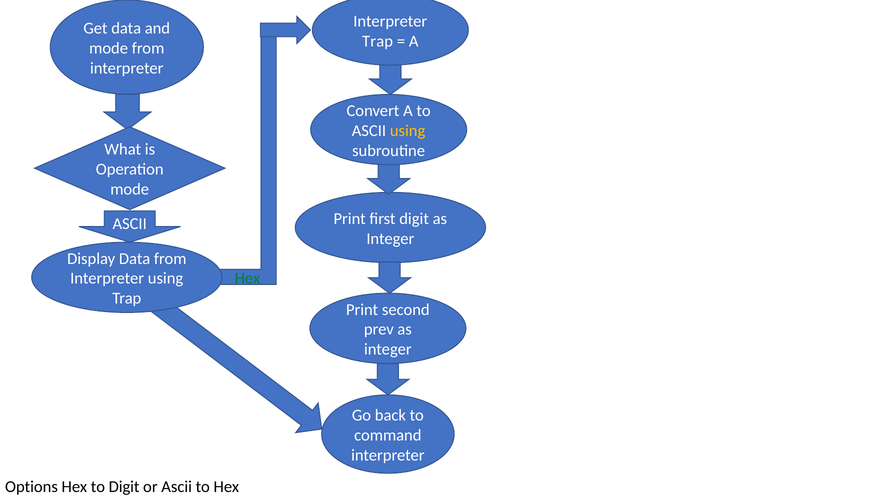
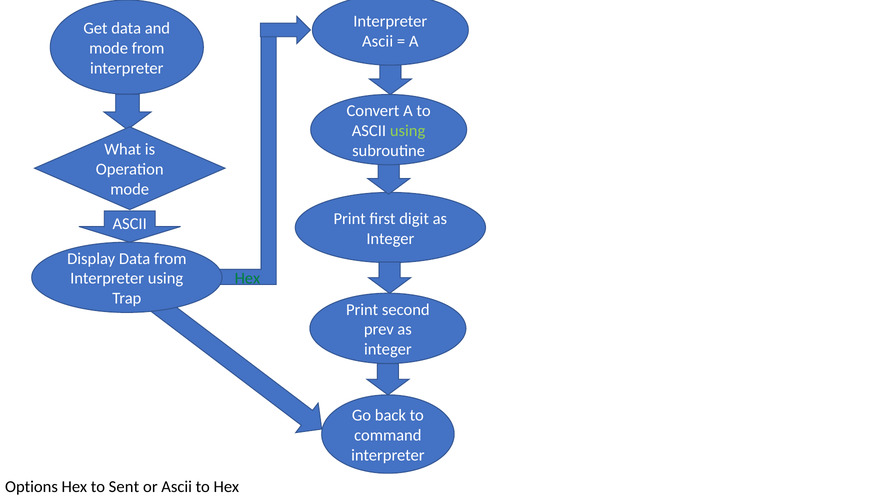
Trap at (378, 41): Trap -> Ascii
using at (408, 131) colour: yellow -> light green
to Digit: Digit -> Sent
